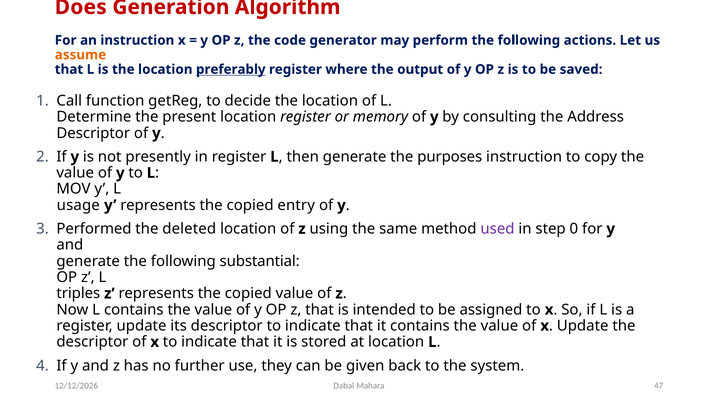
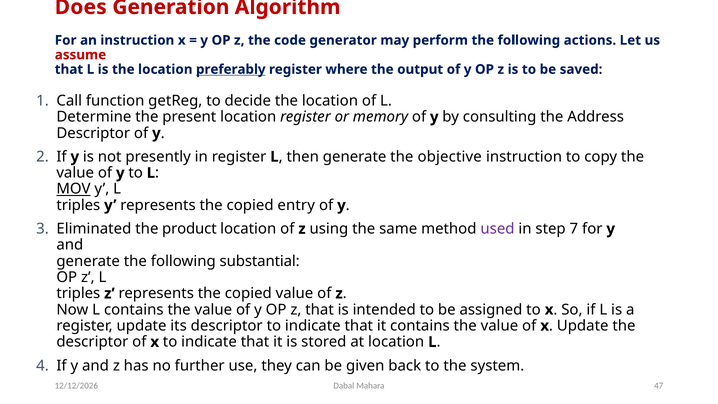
assume colour: orange -> red
purposes: purposes -> objective
MOV underline: none -> present
usage at (78, 205): usage -> triples
Performed: Performed -> Eliminated
deleted: deleted -> product
0: 0 -> 7
